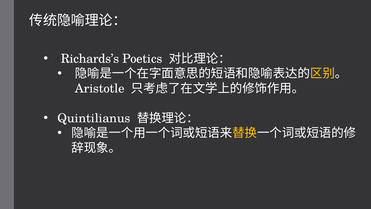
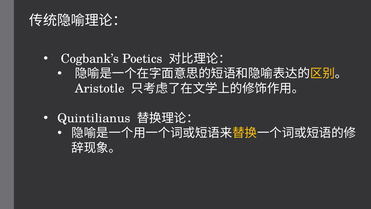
Richards’s: Richards’s -> Cogbank’s
